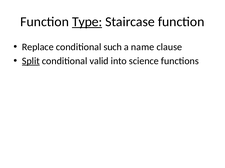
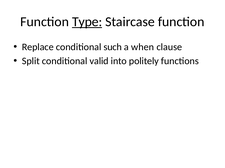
name: name -> when
Split underline: present -> none
science: science -> politely
